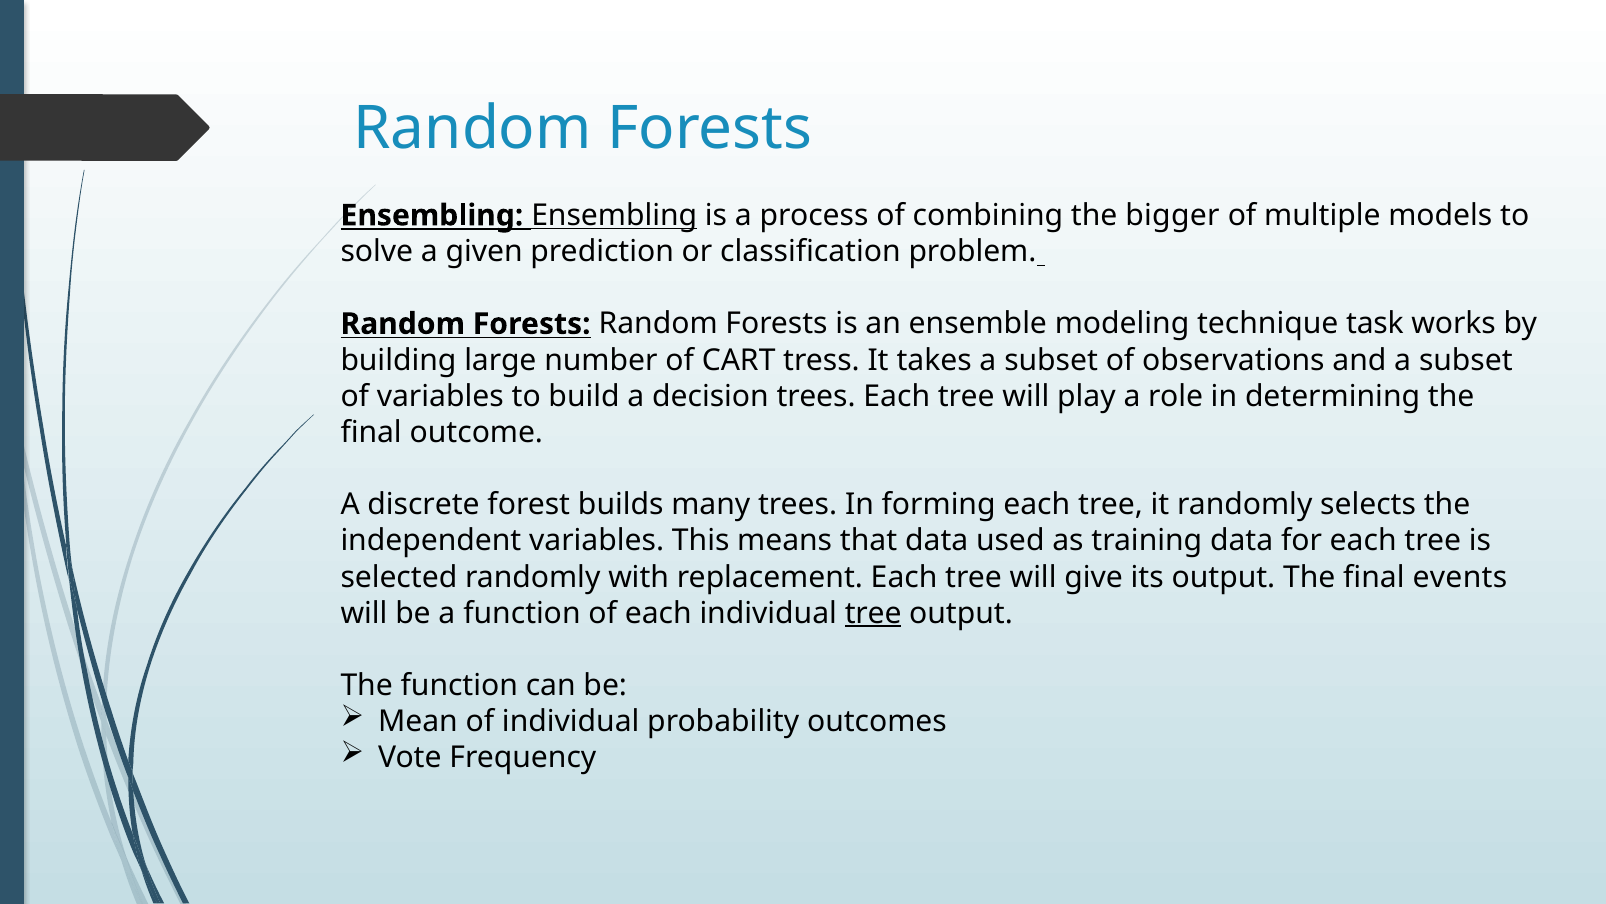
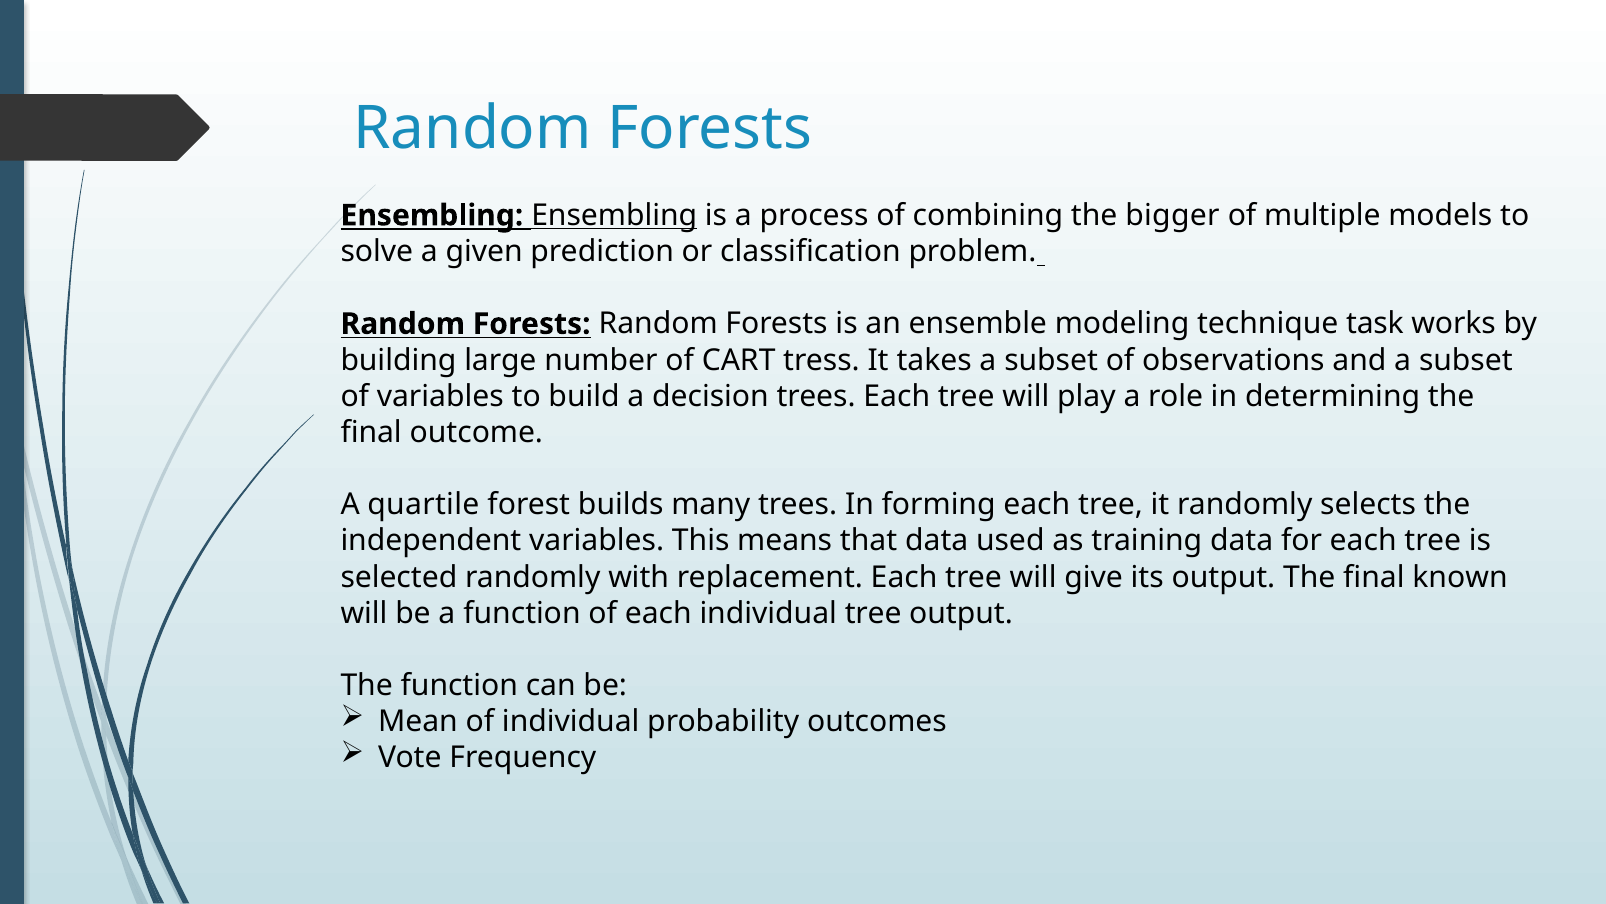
discrete: discrete -> quartile
events: events -> known
tree at (873, 613) underline: present -> none
